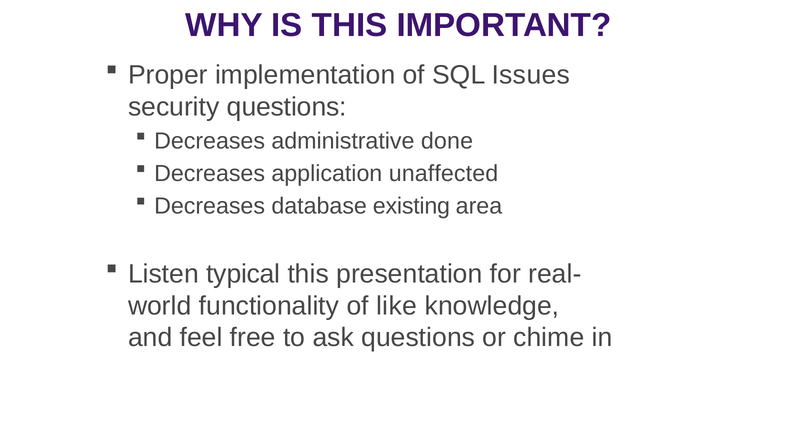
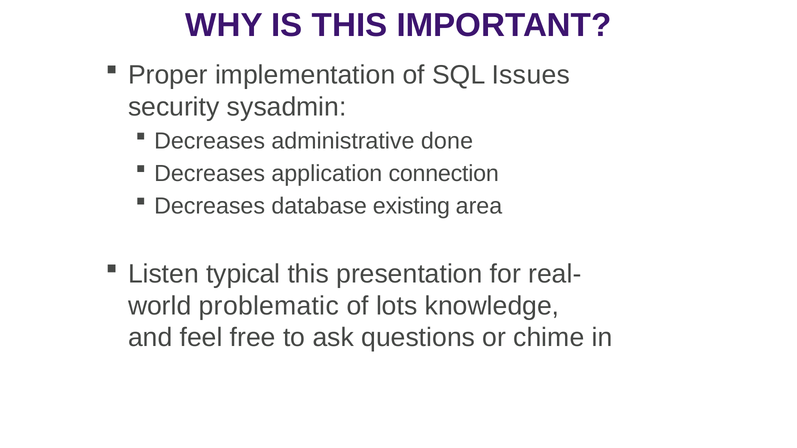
security questions: questions -> sysadmin
unaffected: unaffected -> connection
functionality: functionality -> problematic
like: like -> lots
